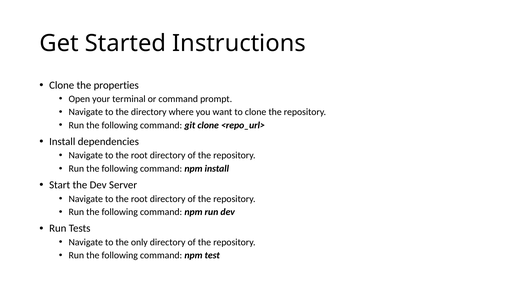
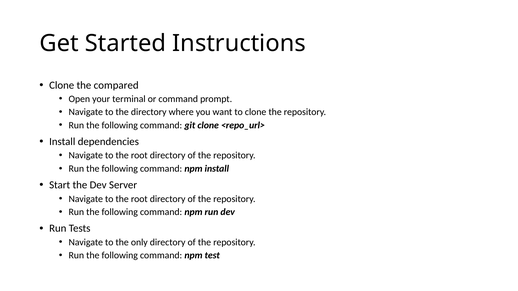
properties: properties -> compared
